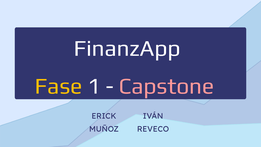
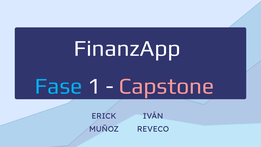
Fase colour: yellow -> light blue
